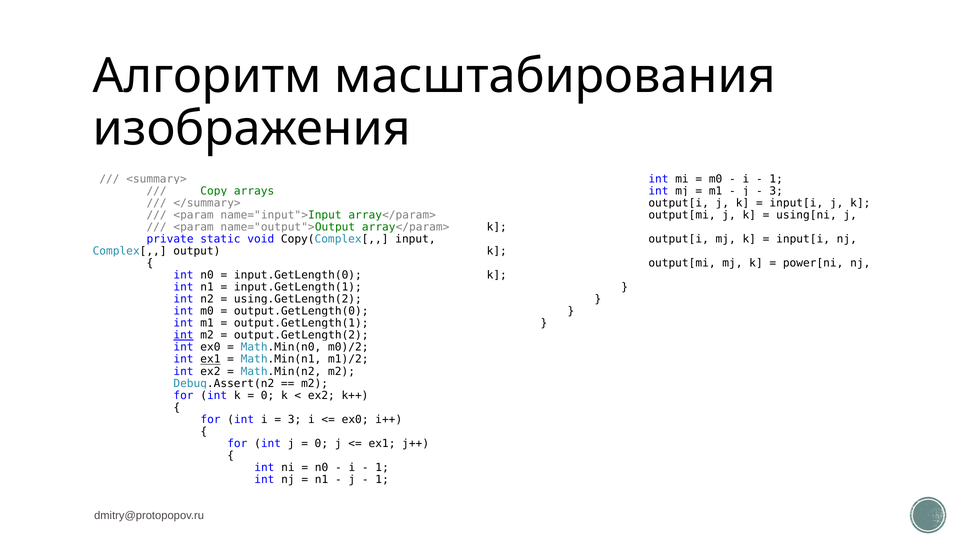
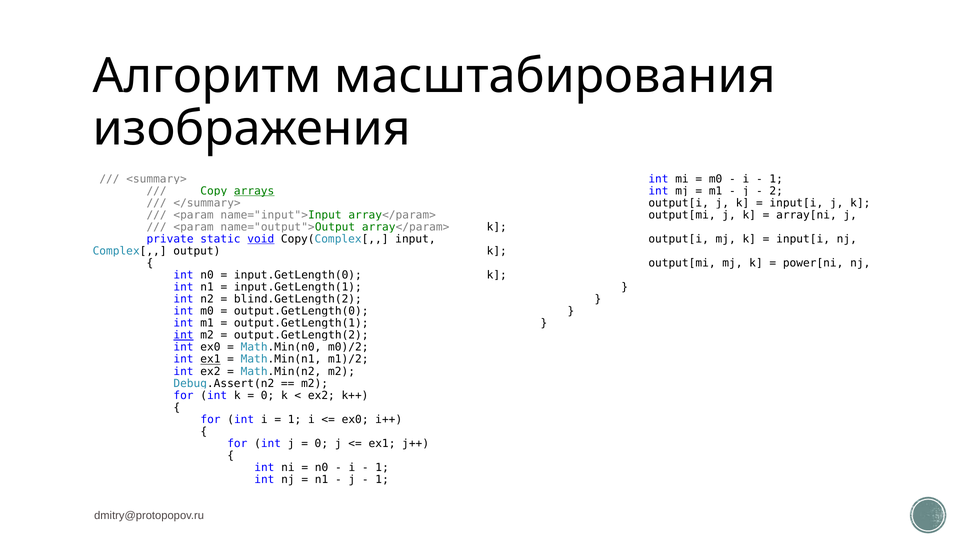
arrays underline: none -> present
3 at (776, 191): 3 -> 2
using[ni: using[ni -> array[ni
void underline: none -> present
using.GetLength(2: using.GetLength(2 -> blind.GetLength(2
3 at (294, 420): 3 -> 1
